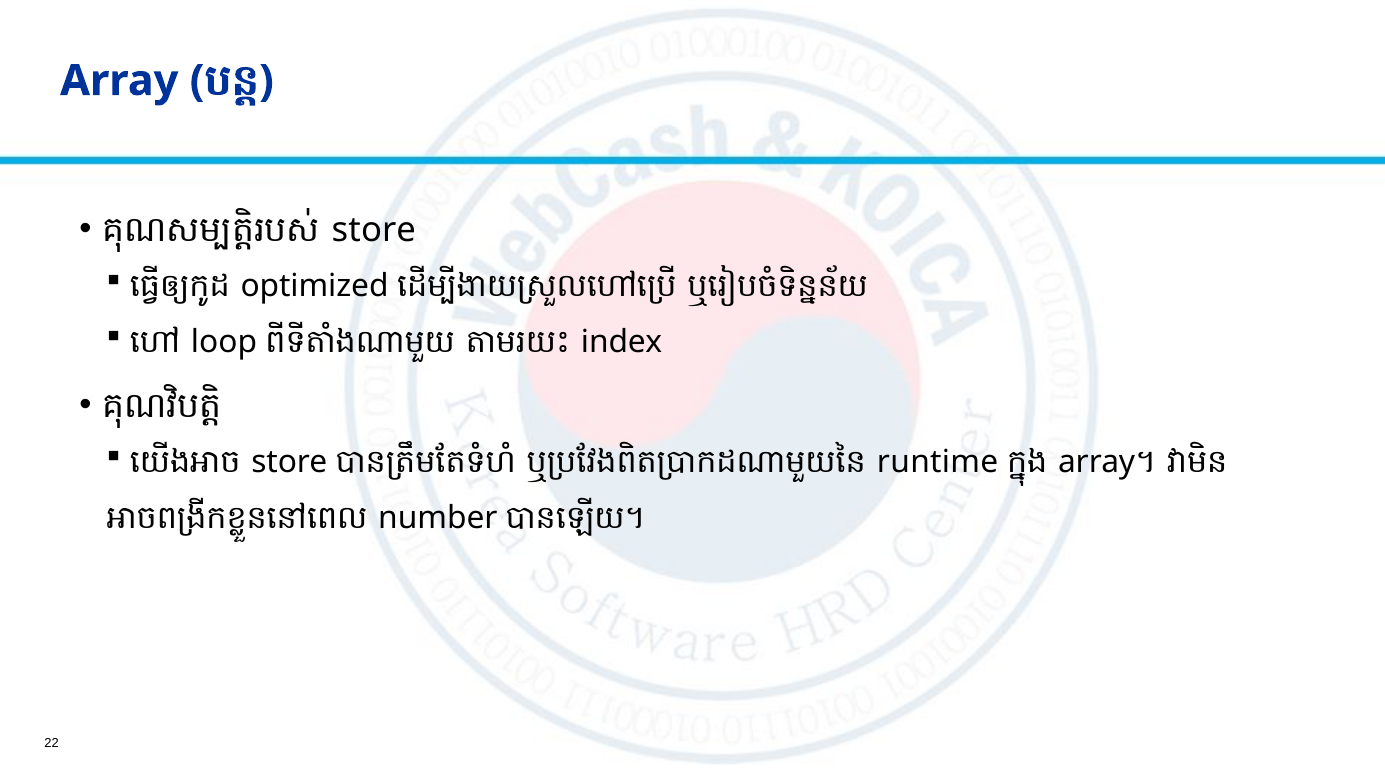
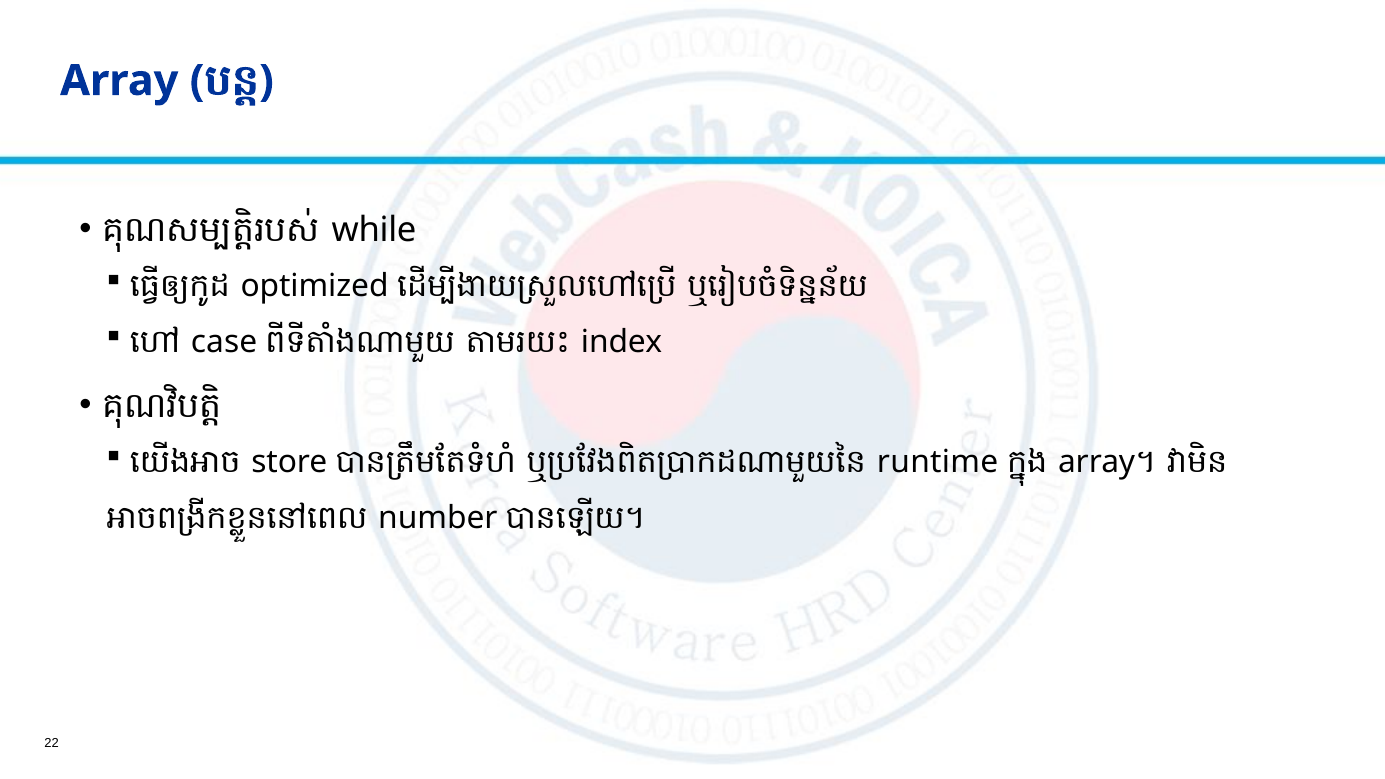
store at (374, 230): store -> while
loop: loop -> case
